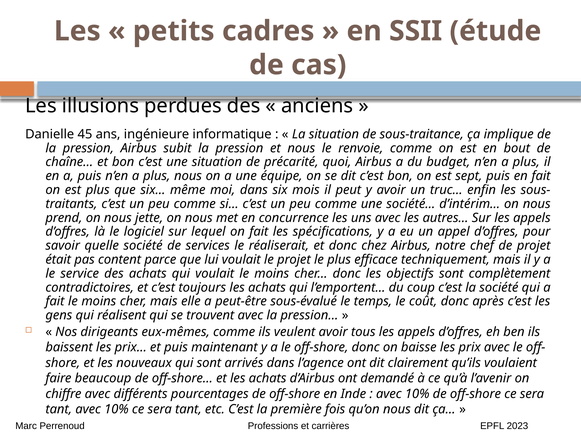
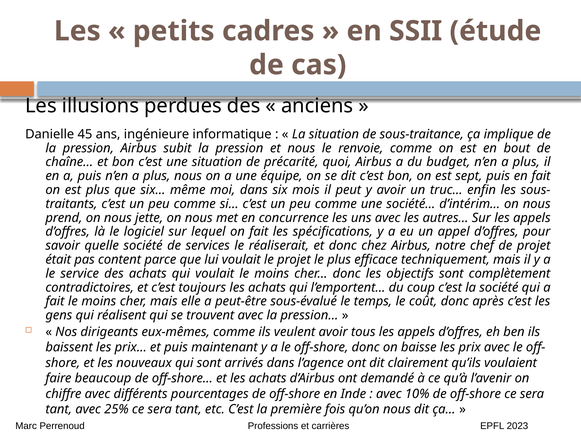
tant avec 10%: 10% -> 25%
